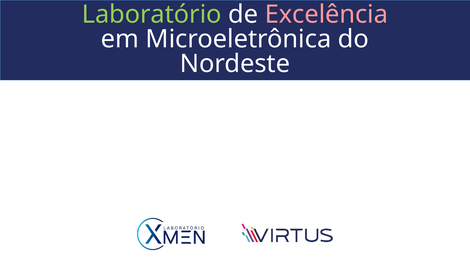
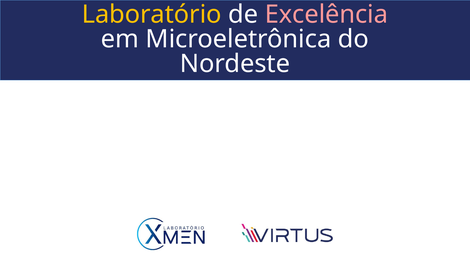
Laboratório colour: light green -> yellow
